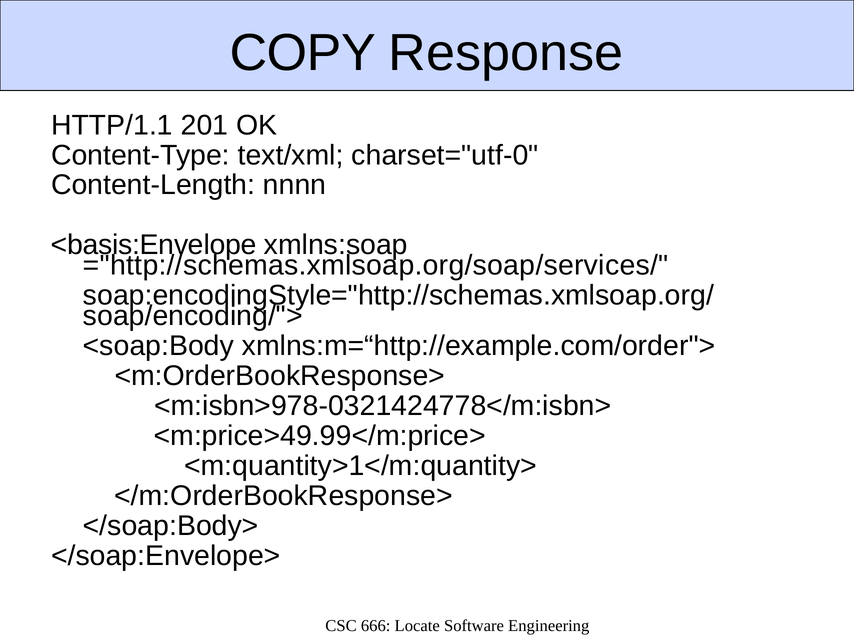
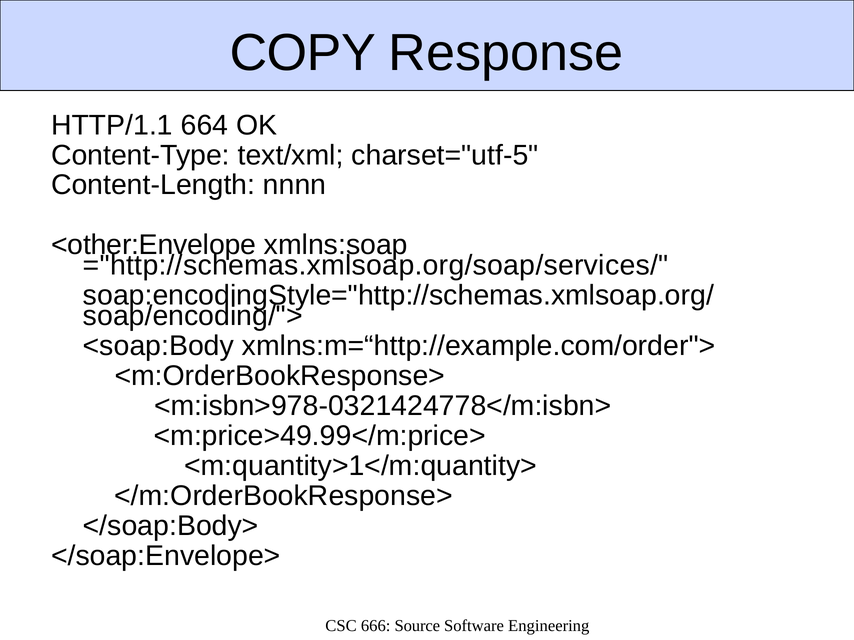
201: 201 -> 664
charset="utf-0: charset="utf-0 -> charset="utf-5
<basis:Envelope: <basis:Envelope -> <other:Envelope
Locate: Locate -> Source
